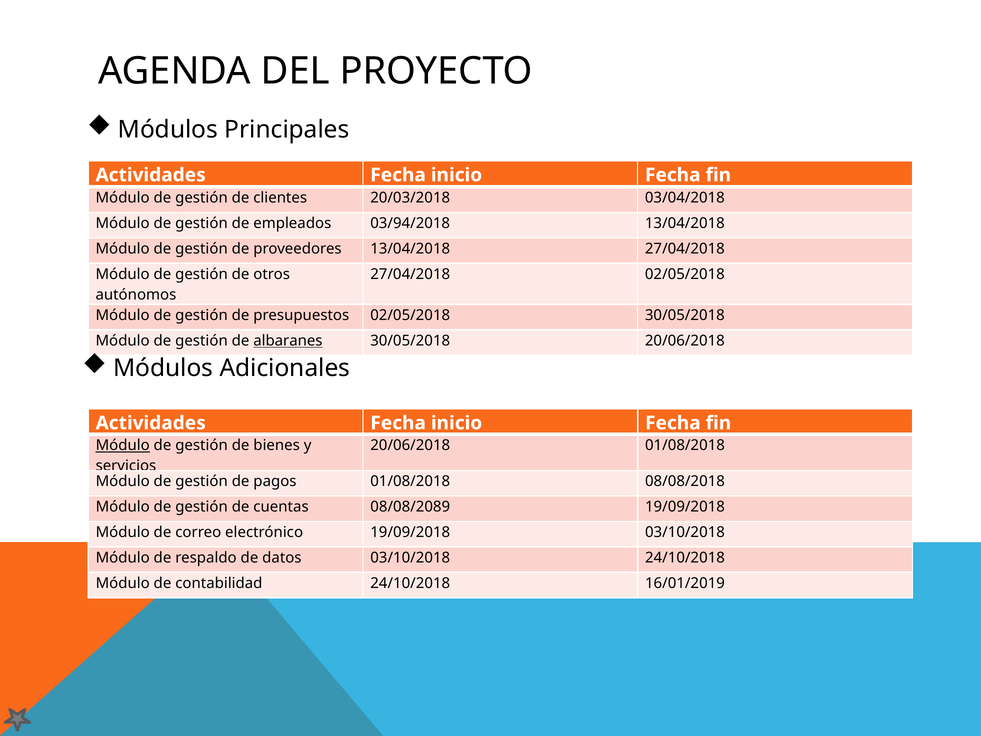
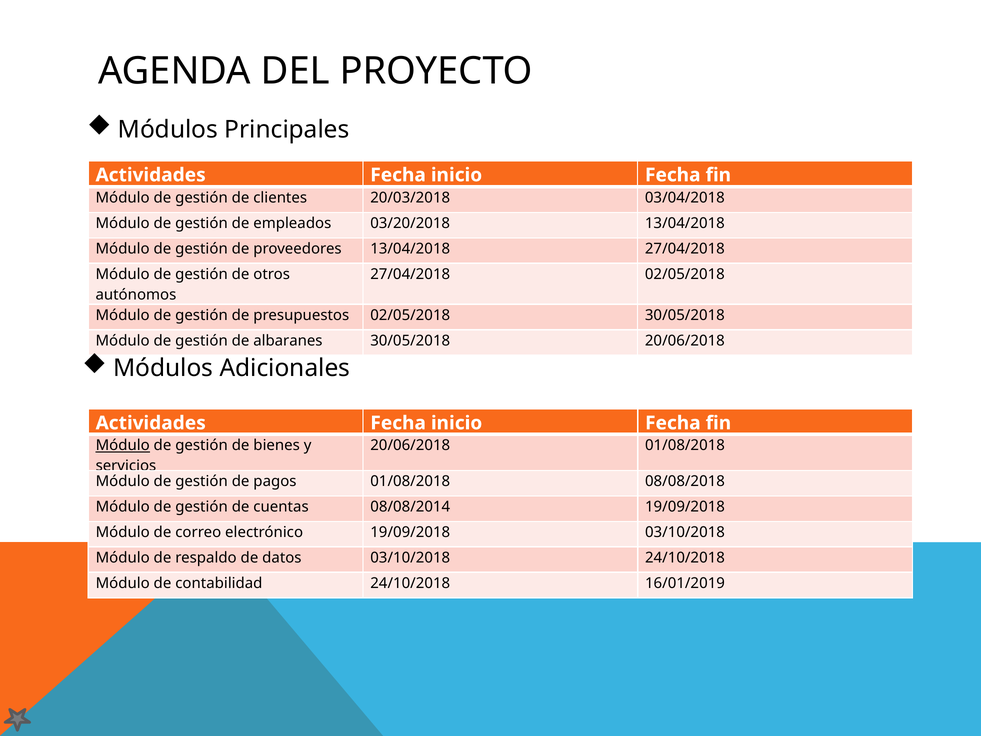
03/94/2018: 03/94/2018 -> 03/20/2018
albaranes underline: present -> none
08/08/2089: 08/08/2089 -> 08/08/2014
